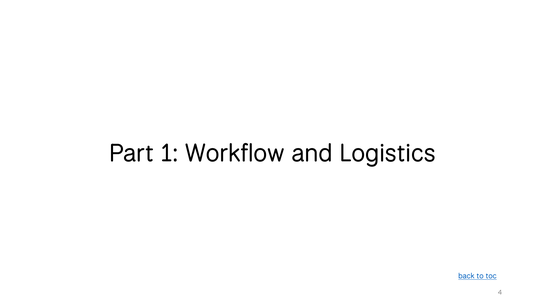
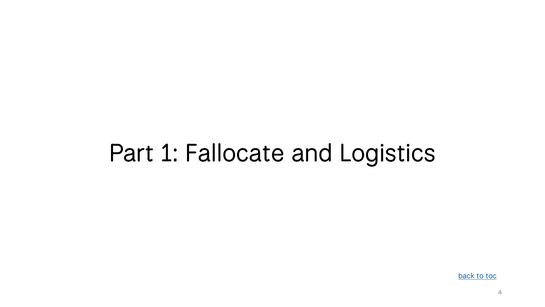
Workflow: Workflow -> Fallocate
